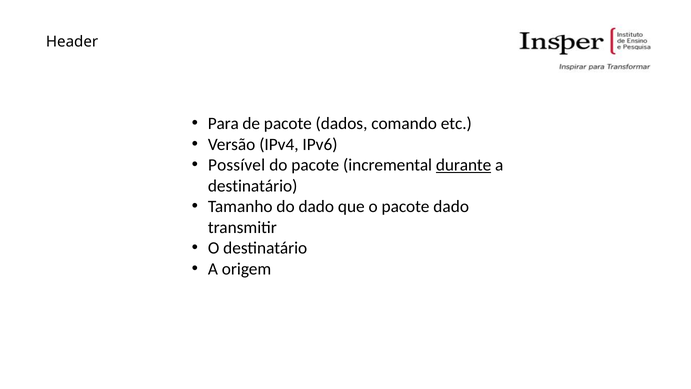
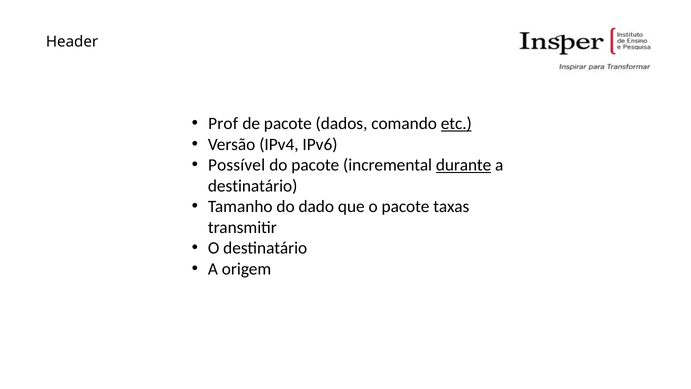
Para: Para -> Prof
etc underline: none -> present
pacote dado: dado -> taxas
